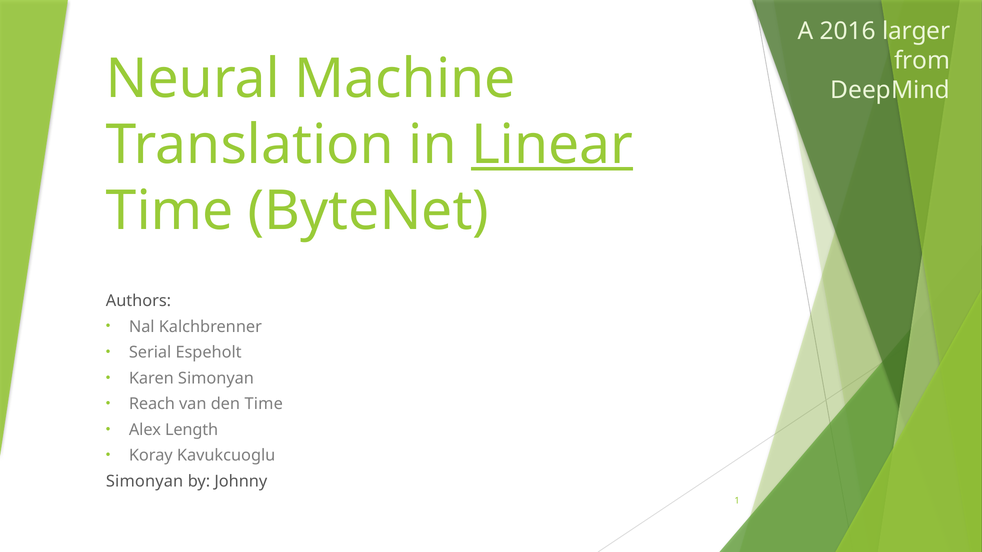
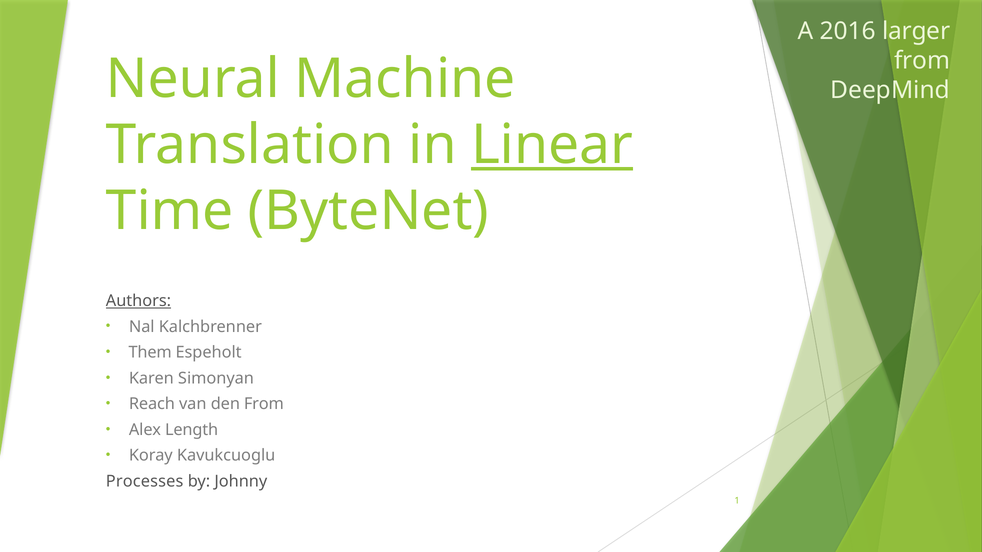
Authors underline: none -> present
Serial: Serial -> Them
den Time: Time -> From
Simonyan at (145, 482): Simonyan -> Processes
